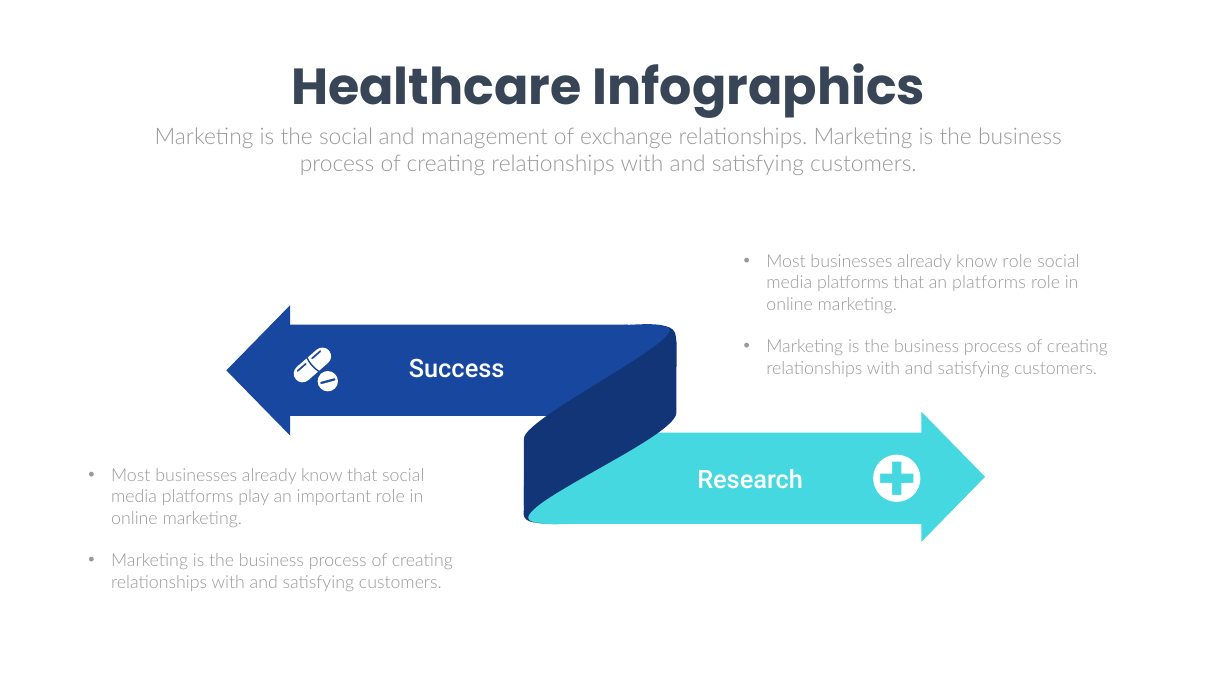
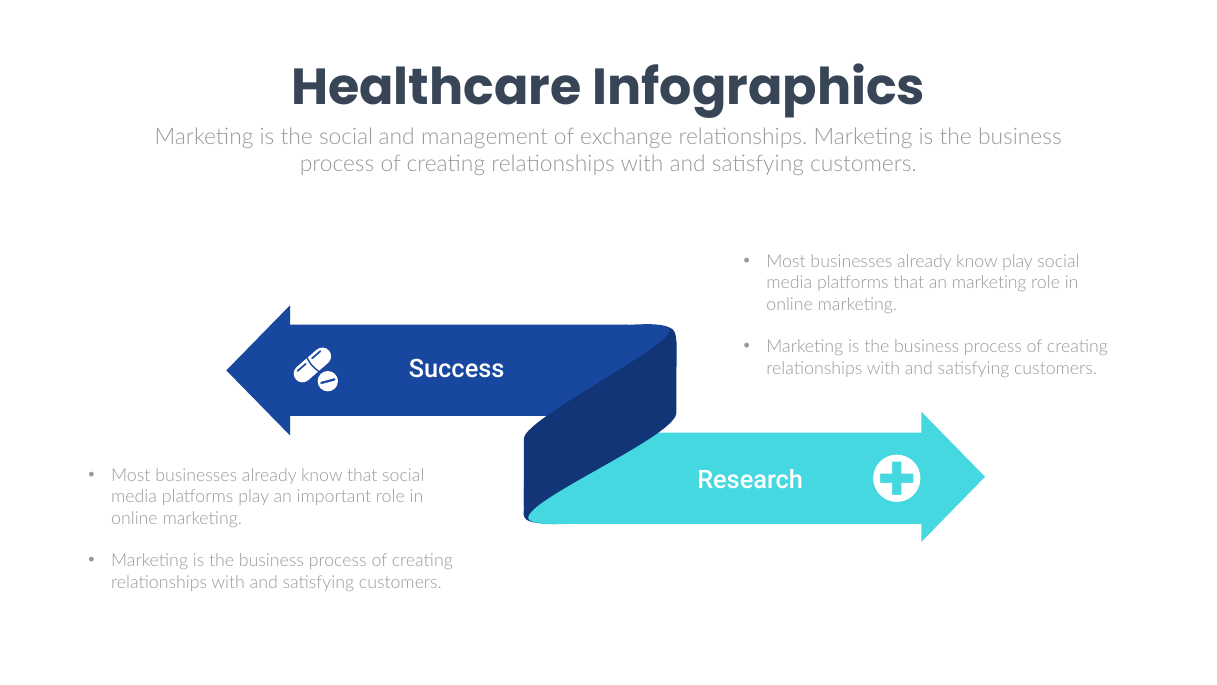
know role: role -> play
an platforms: platforms -> marketing
